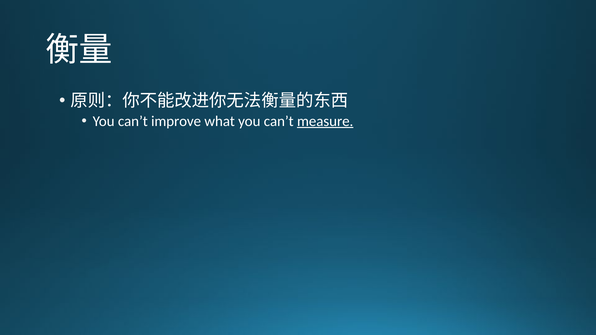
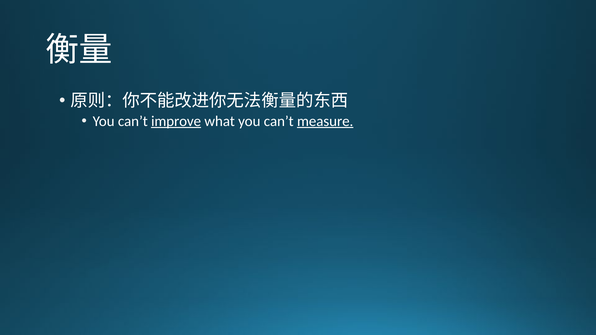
improve underline: none -> present
